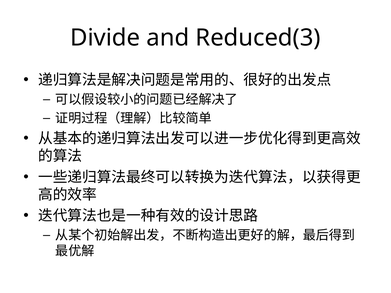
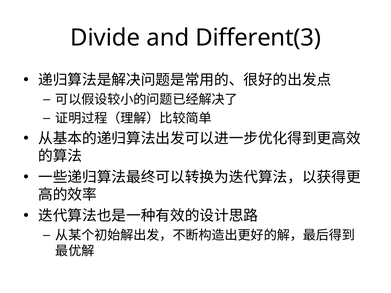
Reduced(3: Reduced(3 -> Different(3
